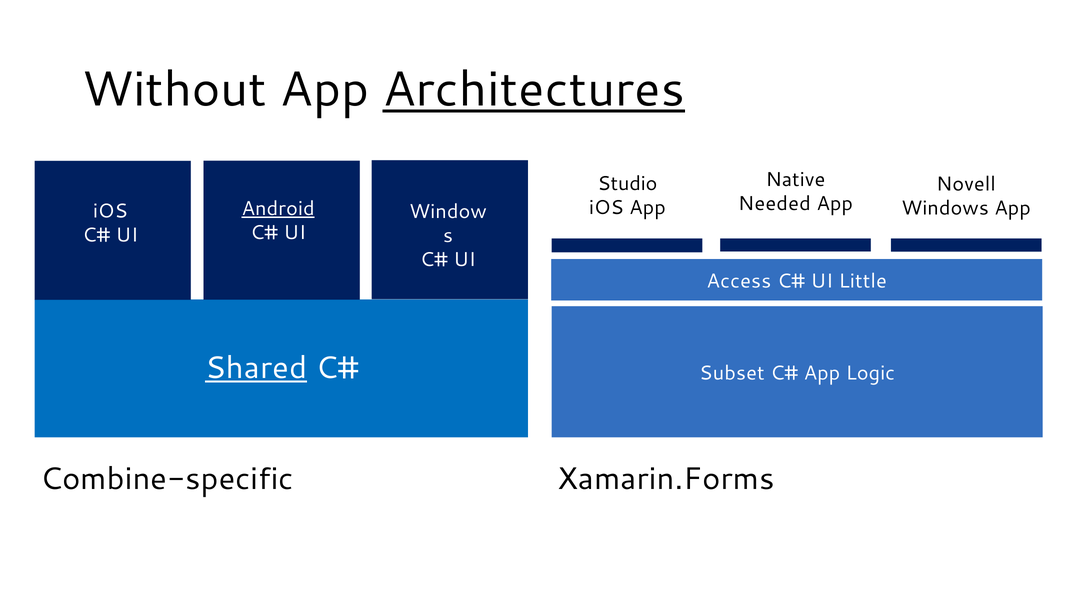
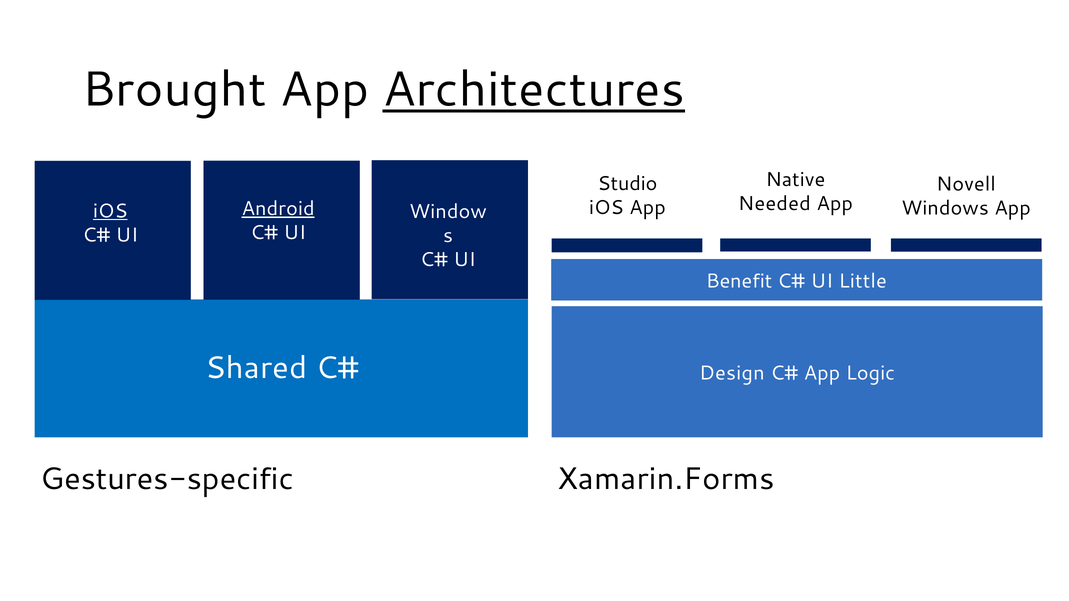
Without: Without -> Brought
iOS at (110, 211) underline: none -> present
Access: Access -> Benefit
Shared at (256, 368) underline: present -> none
Subset: Subset -> Design
Combine-specific: Combine-specific -> Gestures-specific
